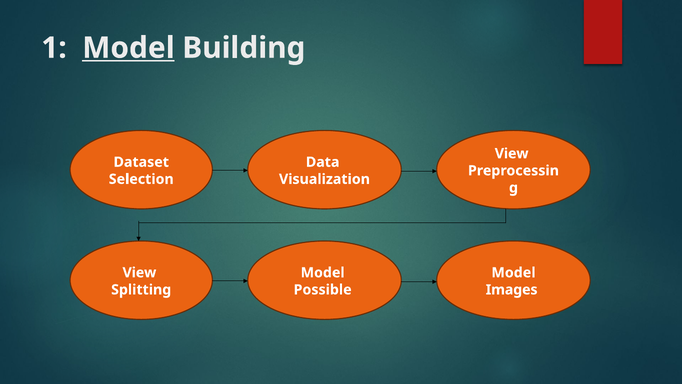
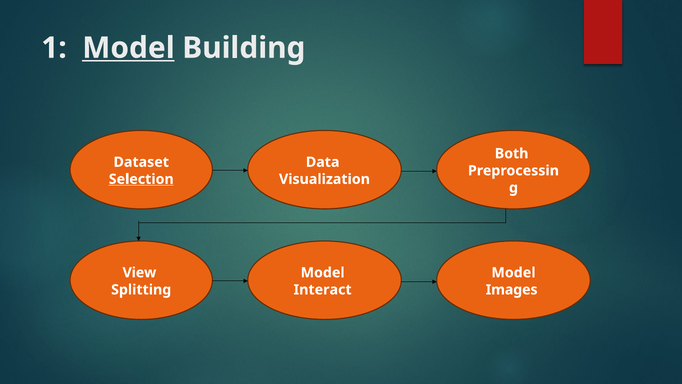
View at (512, 153): View -> Both
Selection underline: none -> present
Possible: Possible -> Interact
